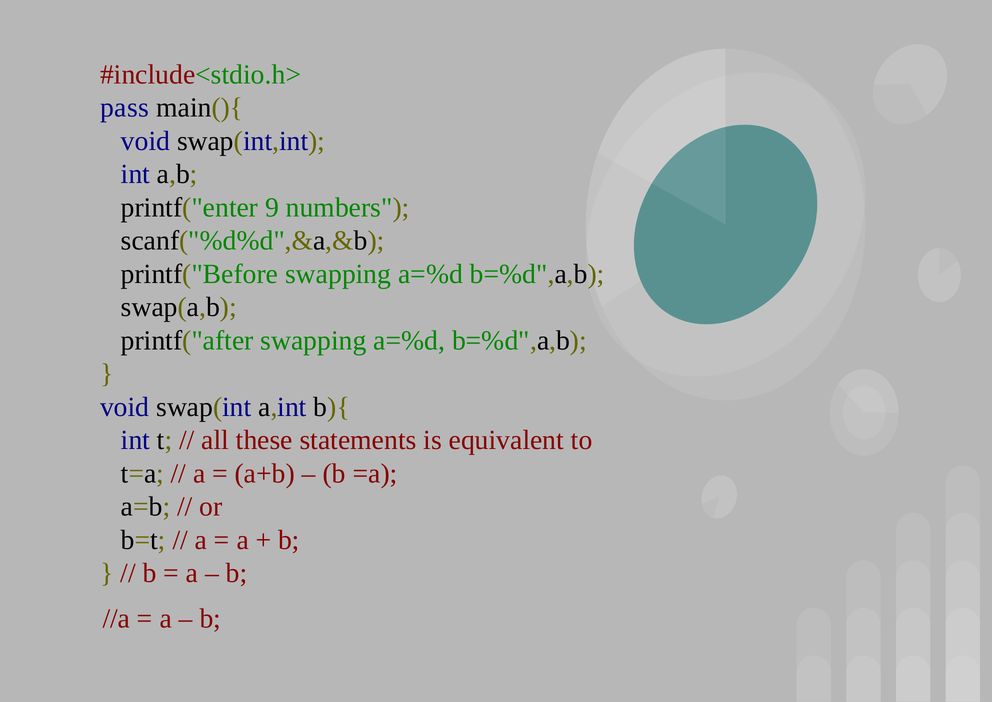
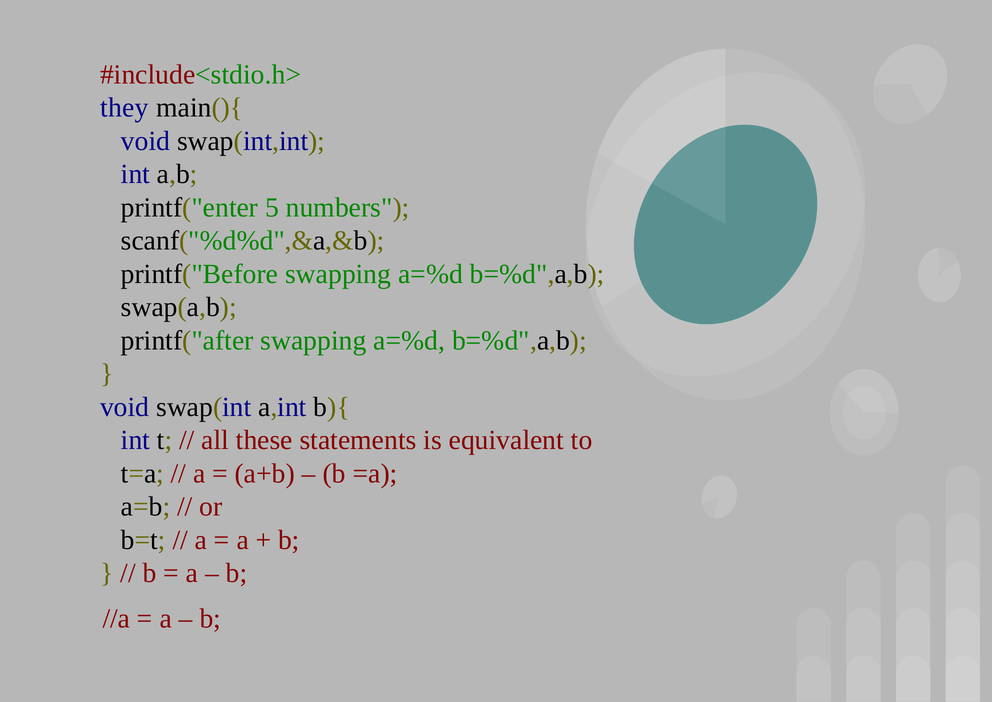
pass: pass -> they
9: 9 -> 5
